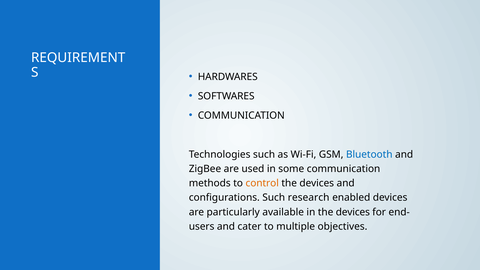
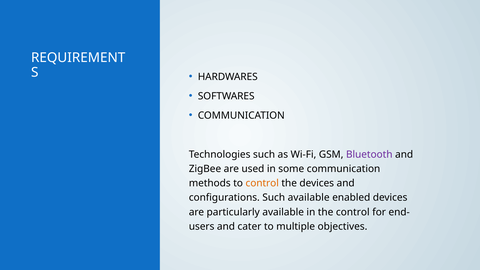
Bluetooth colour: blue -> purple
Such research: research -> available
in the devices: devices -> control
